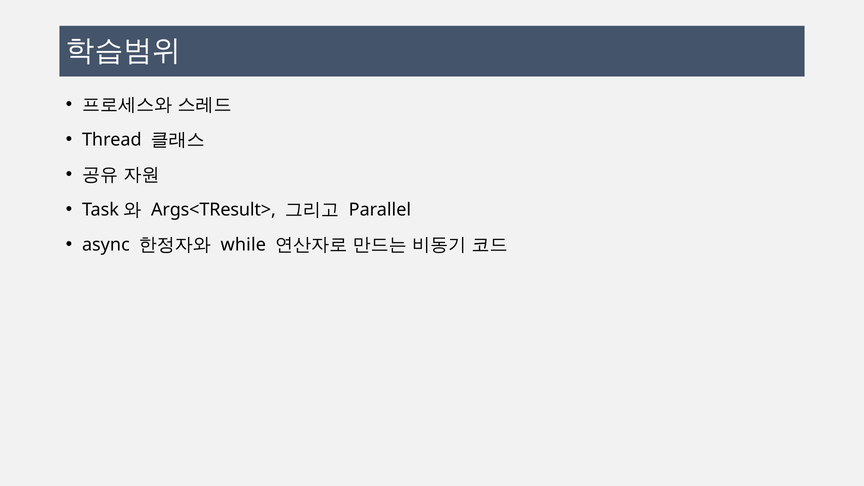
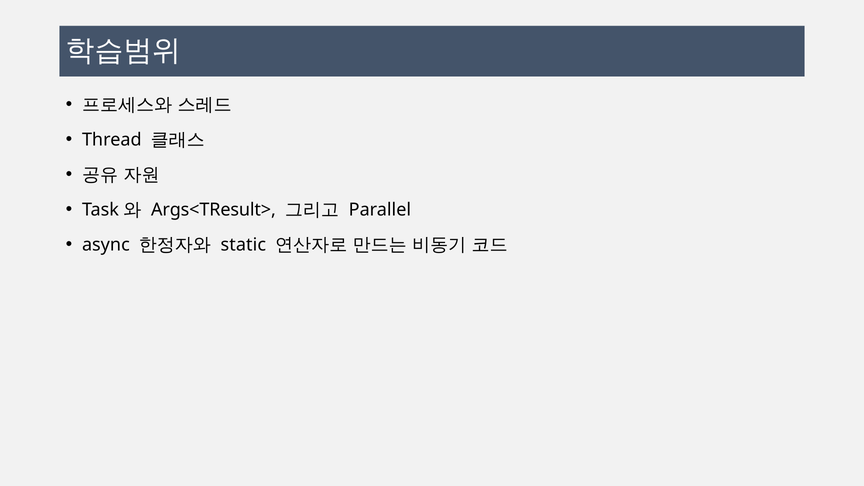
while: while -> static
